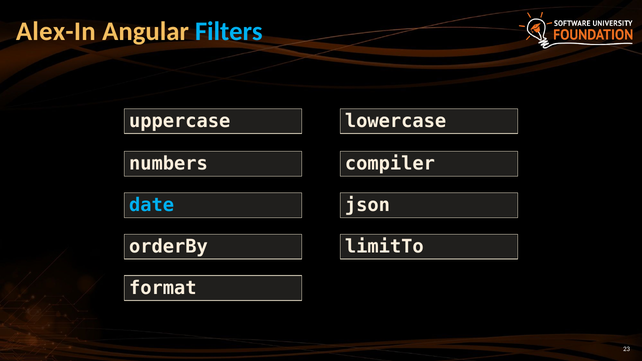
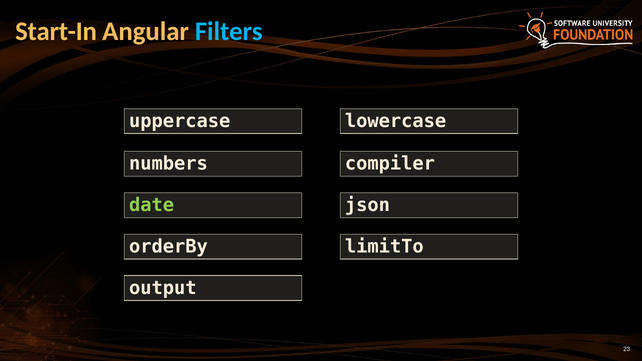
Alex-In: Alex-In -> Start-In
date colour: light blue -> light green
format: format -> output
